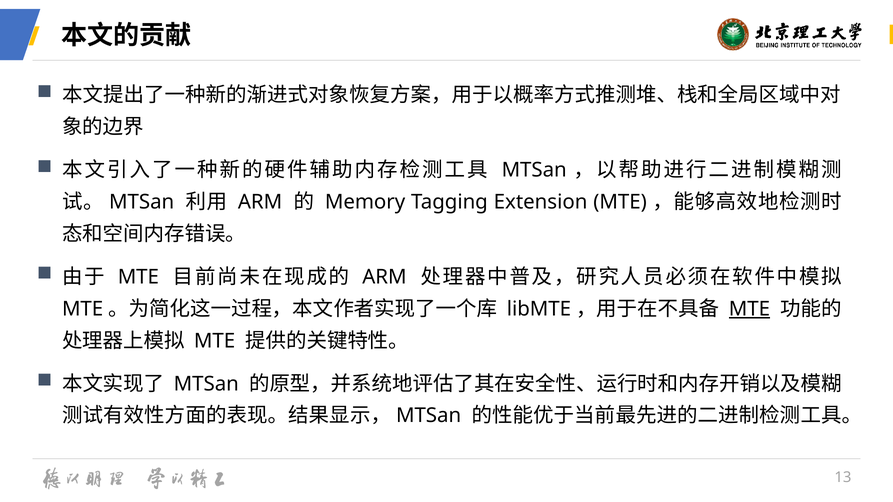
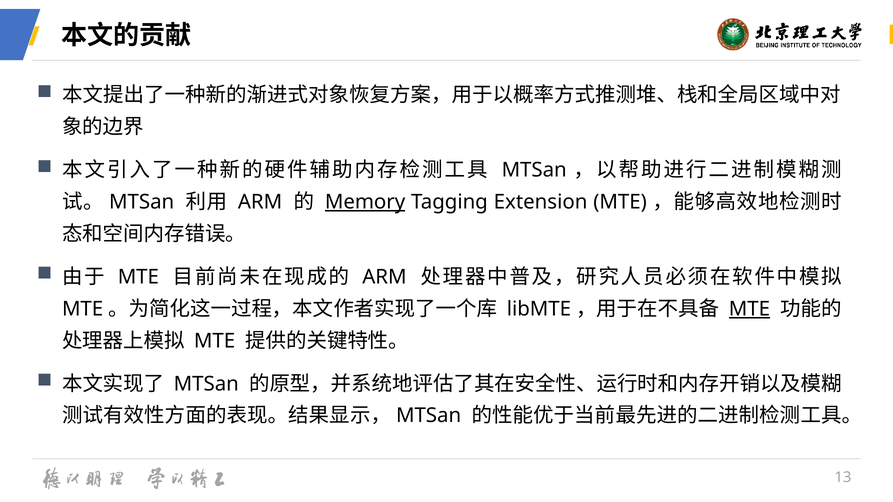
Memory underline: none -> present
